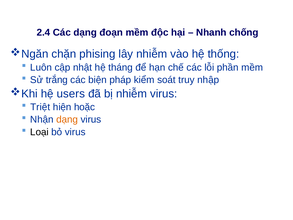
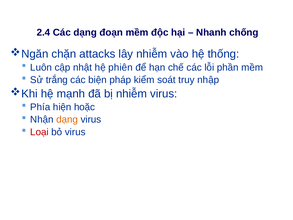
phising: phising -> attacks
tháng: tháng -> phiên
users: users -> mạnh
Triệt: Triệt -> Phía
Loại colour: black -> red
